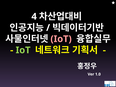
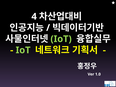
IoT at (61, 39) colour: pink -> light green
